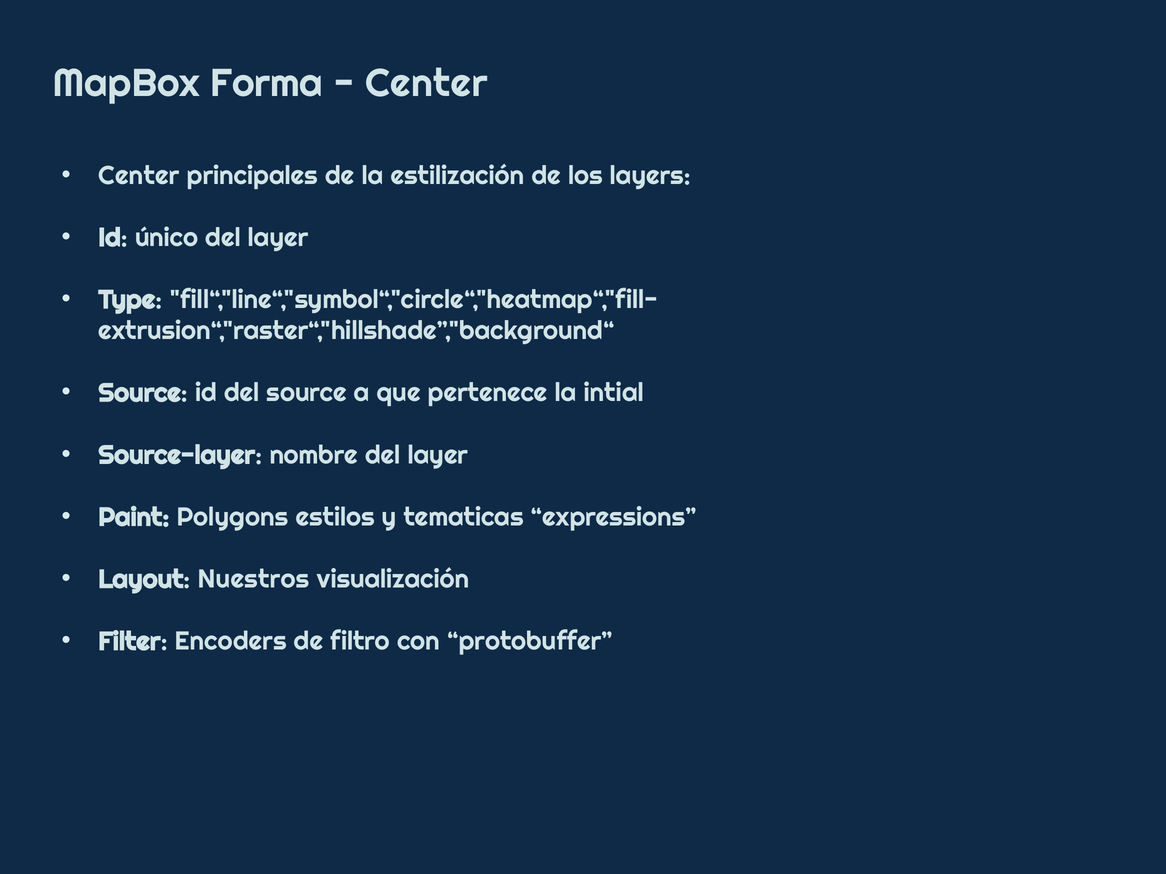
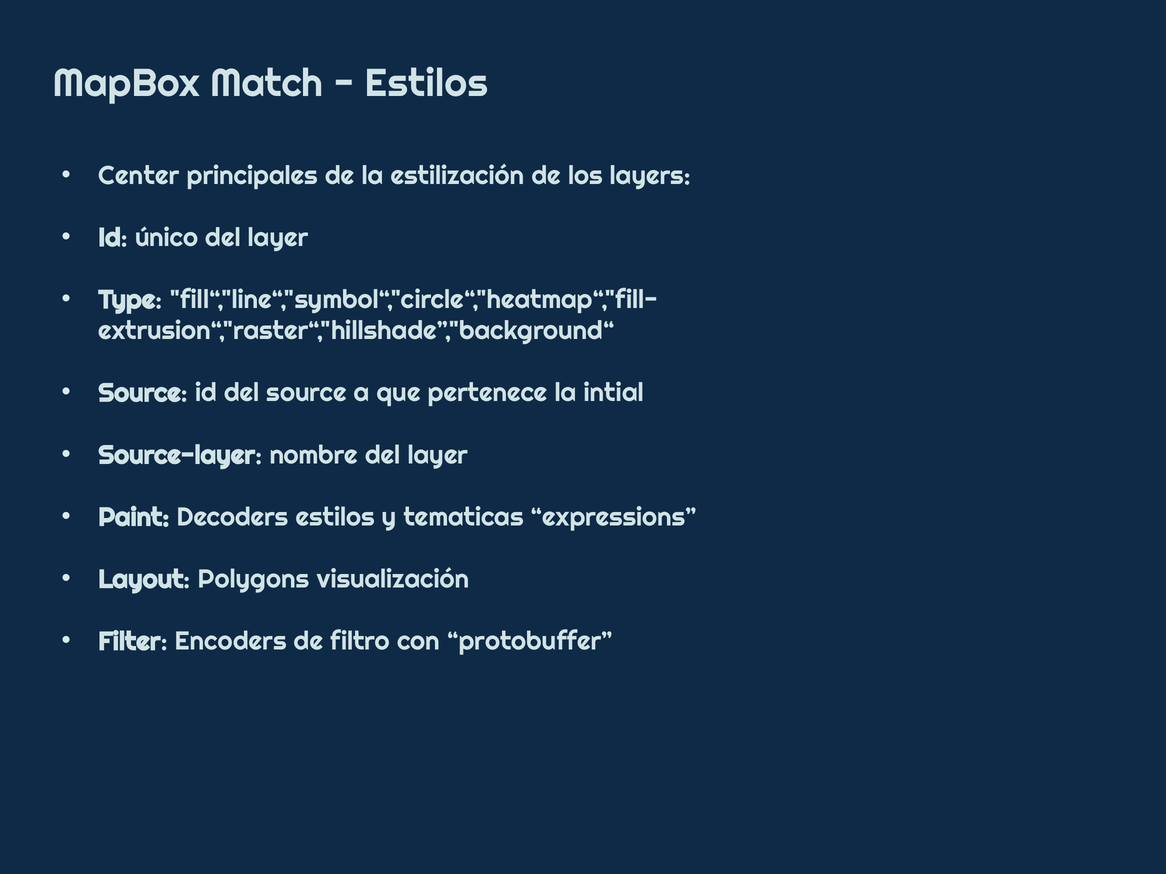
Forma: Forma -> Match
Center at (426, 83): Center -> Estilos
Polygons: Polygons -> Decoders
Nuestros: Nuestros -> Polygons
